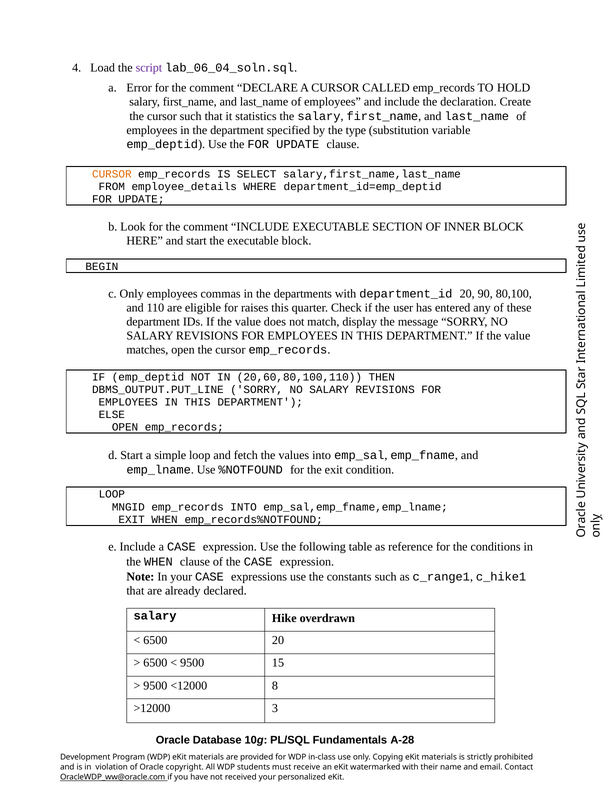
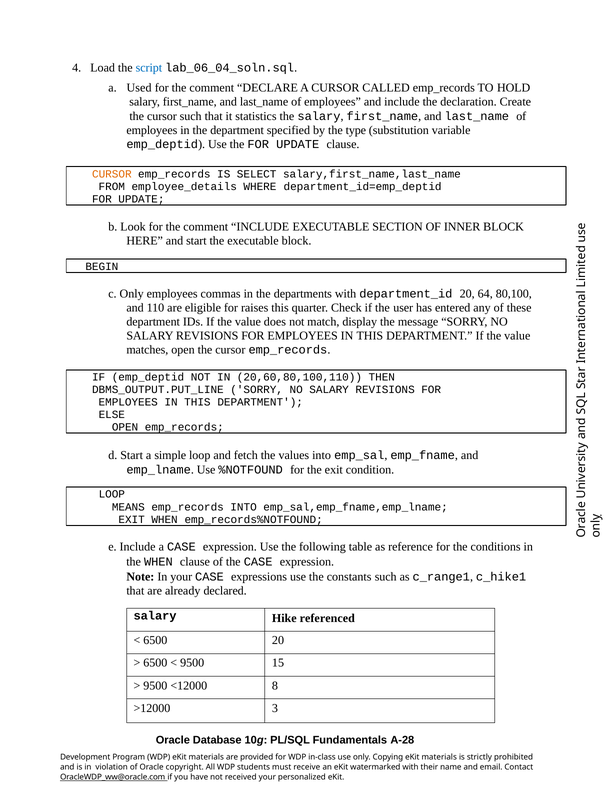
script colour: purple -> blue
Error: Error -> Used
90: 90 -> 64
MNGID: MNGID -> MEANS
overdrawn: overdrawn -> referenced
